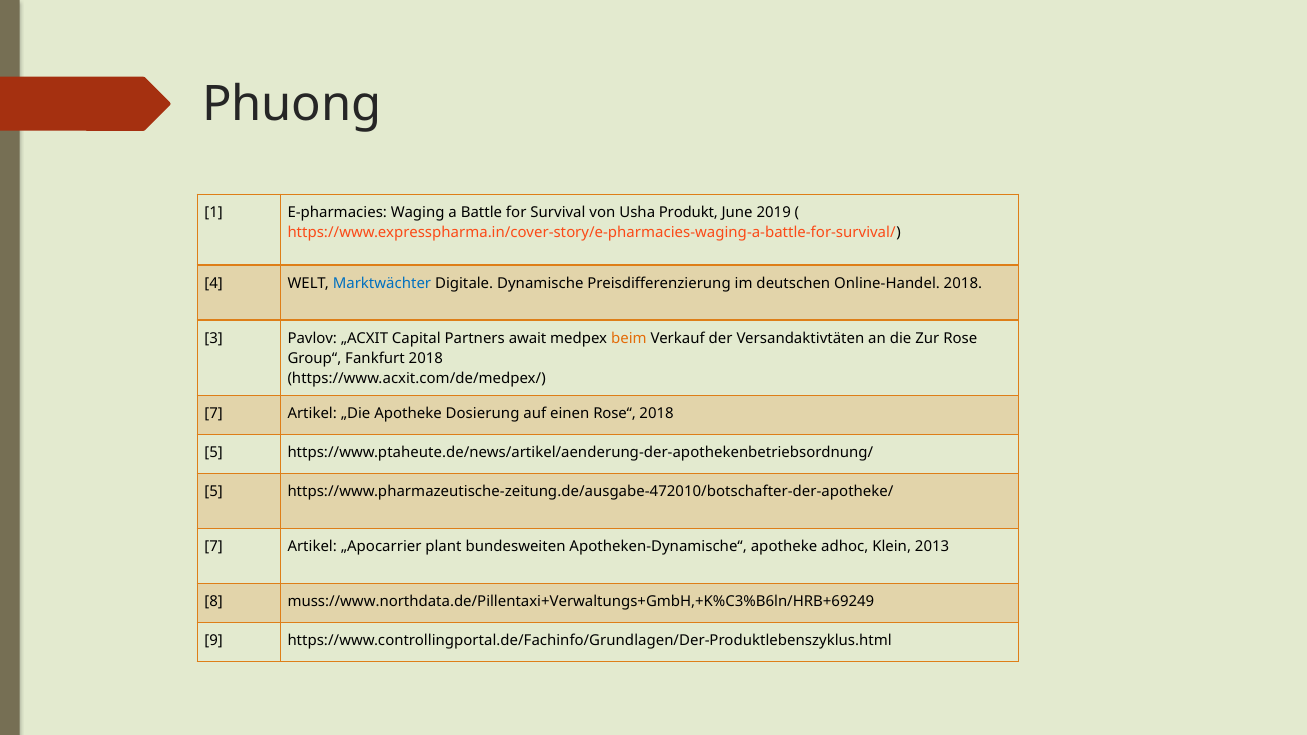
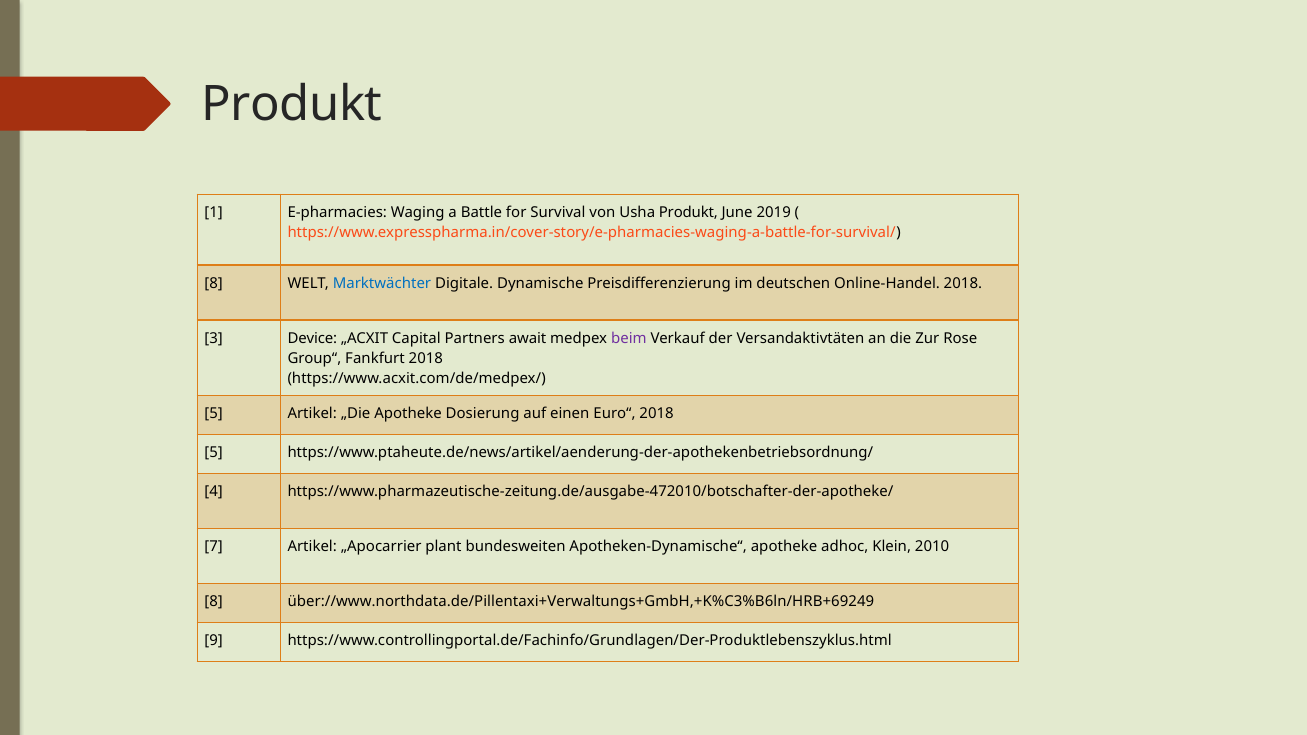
Phuong at (292, 105): Phuong -> Produkt
4 at (214, 283): 4 -> 8
Pavlov: Pavlov -> Device
beim colour: orange -> purple
7 at (214, 414): 7 -> 5
Rose“: Rose“ -> Euro“
5 at (214, 492): 5 -> 4
2013: 2013 -> 2010
muss://www.northdata.de/Pillentaxi+Verwaltungs+GmbH,+K%C3%B6ln/HRB+69249: muss://www.northdata.de/Pillentaxi+Verwaltungs+GmbH,+K%C3%B6ln/HRB+69249 -> über://www.northdata.de/Pillentaxi+Verwaltungs+GmbH,+K%C3%B6ln/HRB+69249
